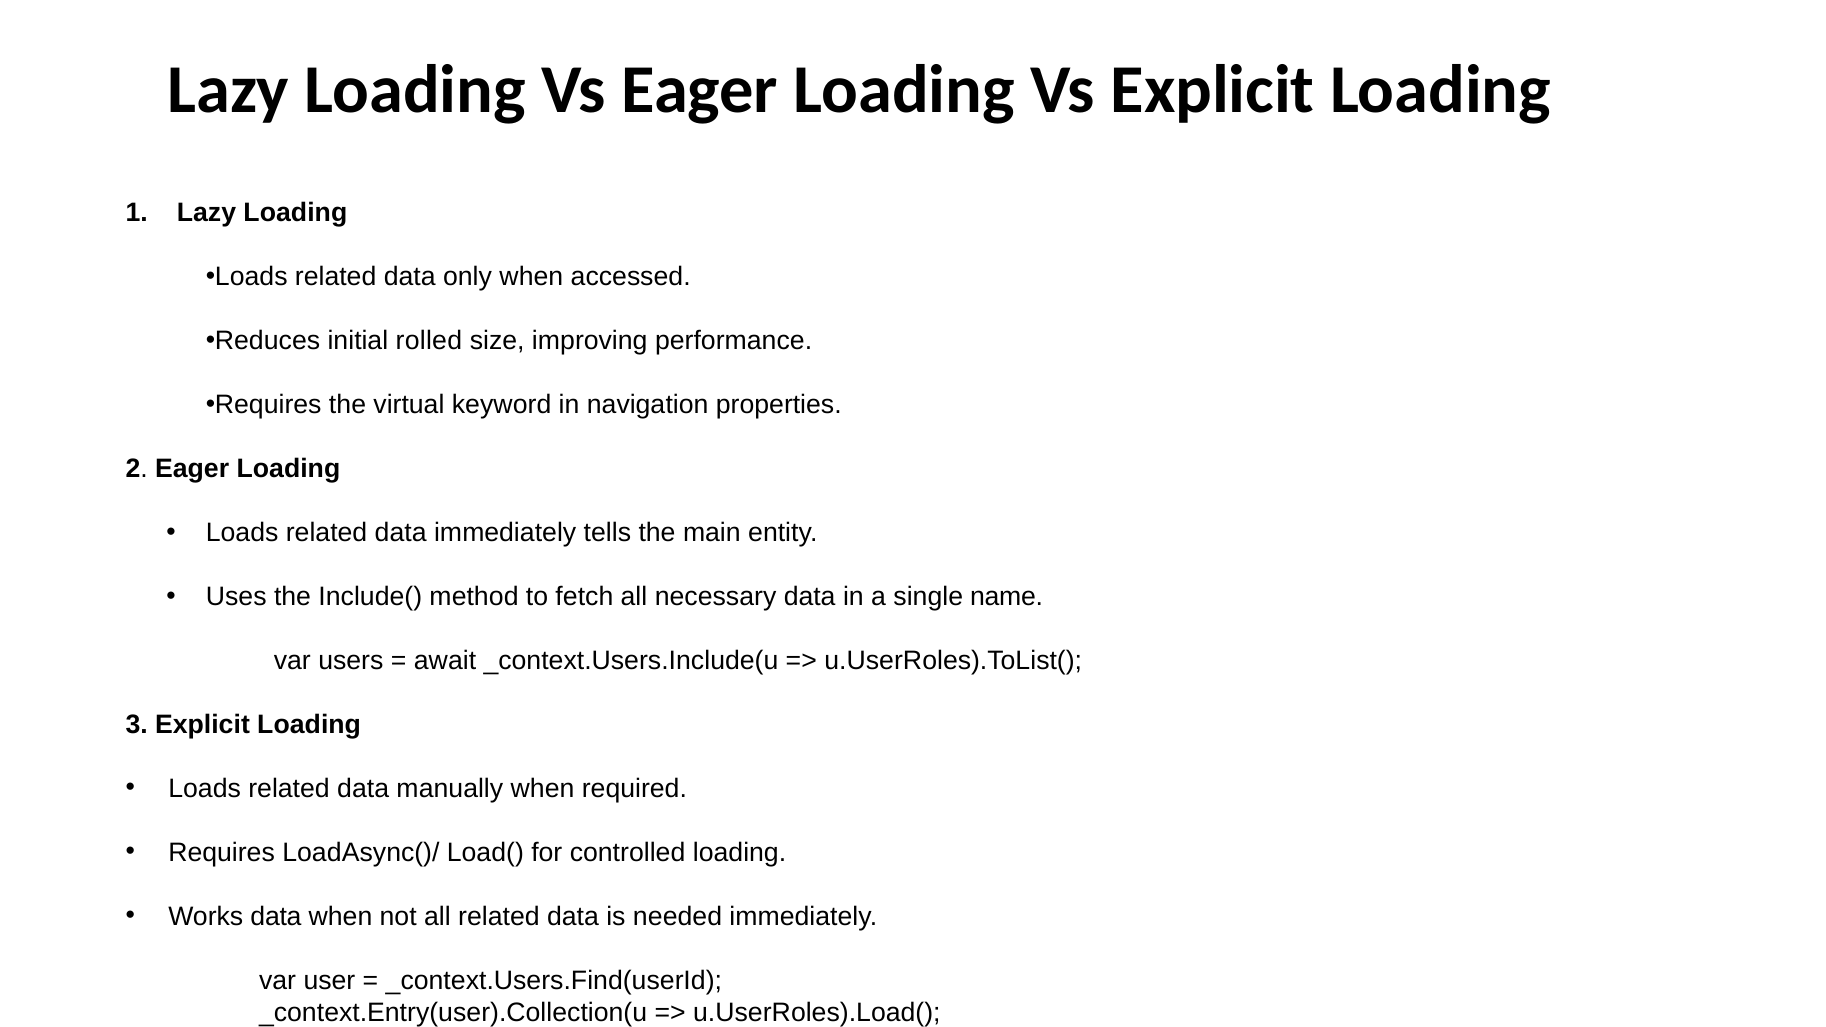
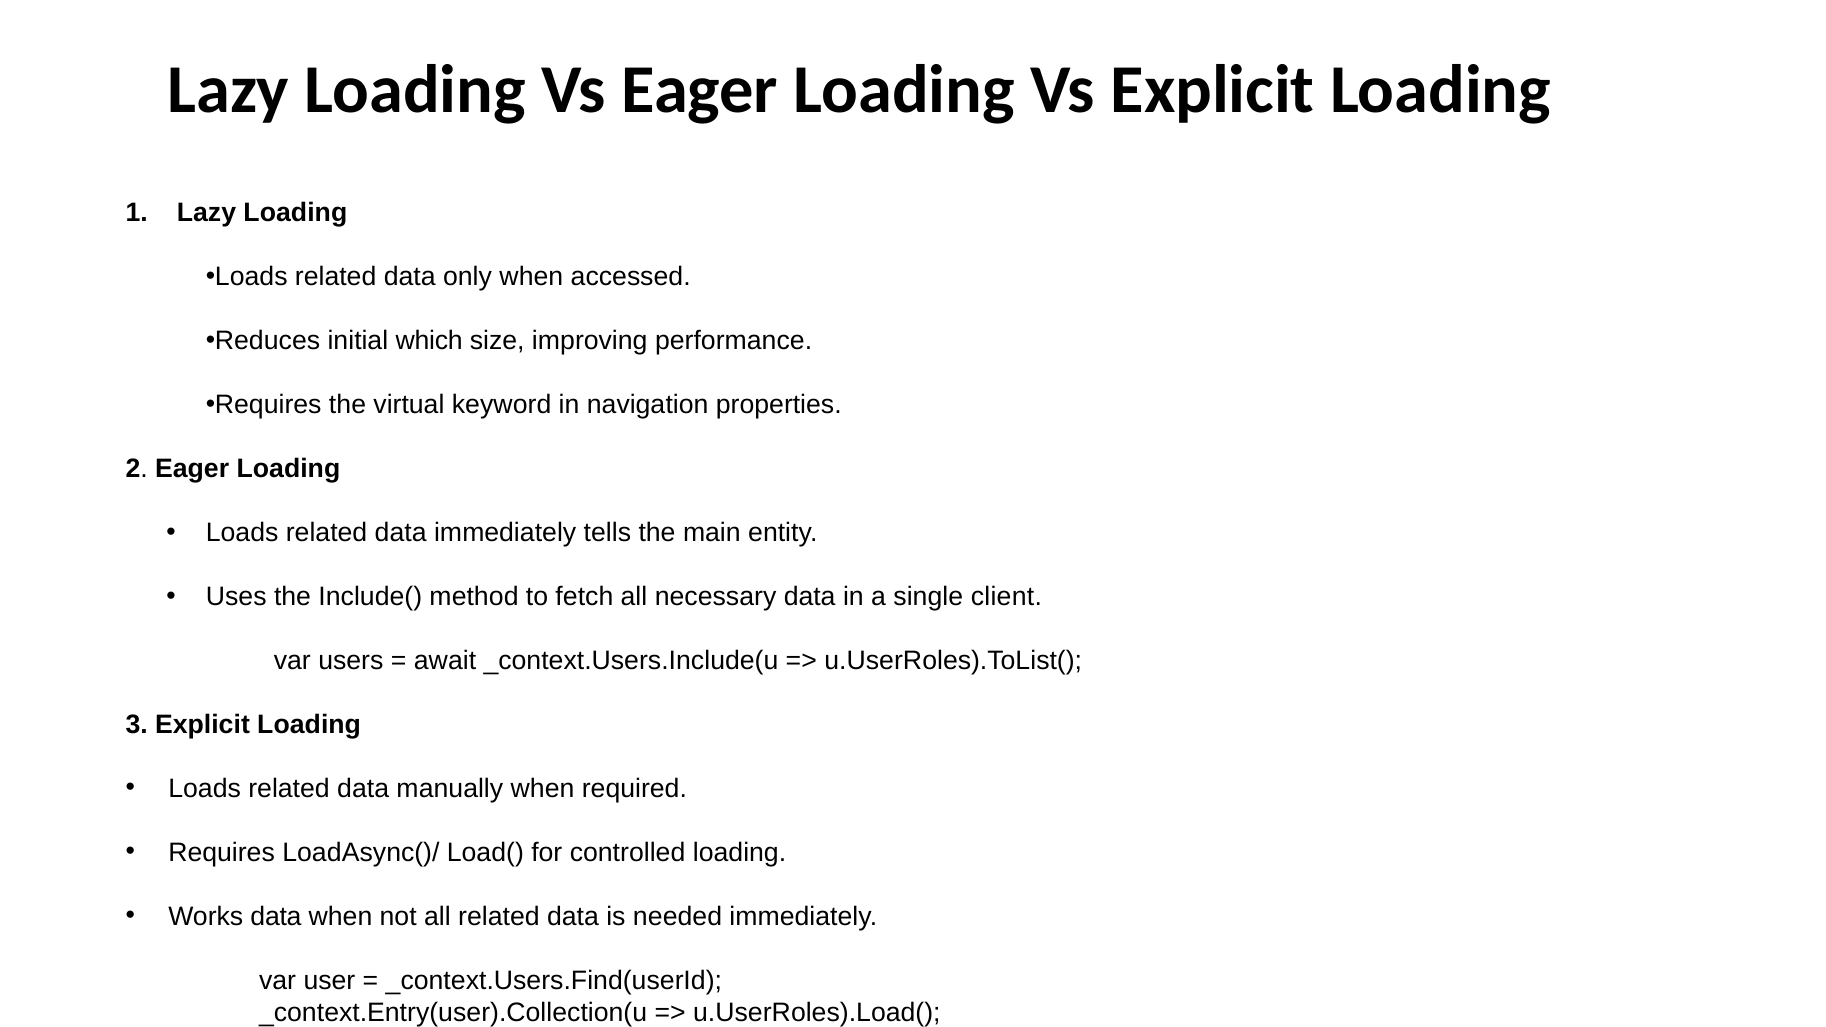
rolled: rolled -> which
name: name -> client
